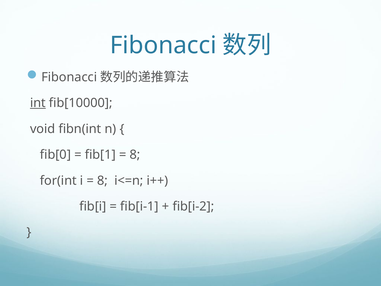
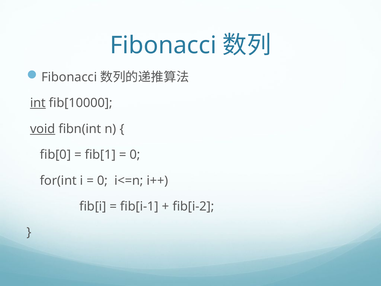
void underline: none -> present
8 at (135, 155): 8 -> 0
8 at (102, 180): 8 -> 0
